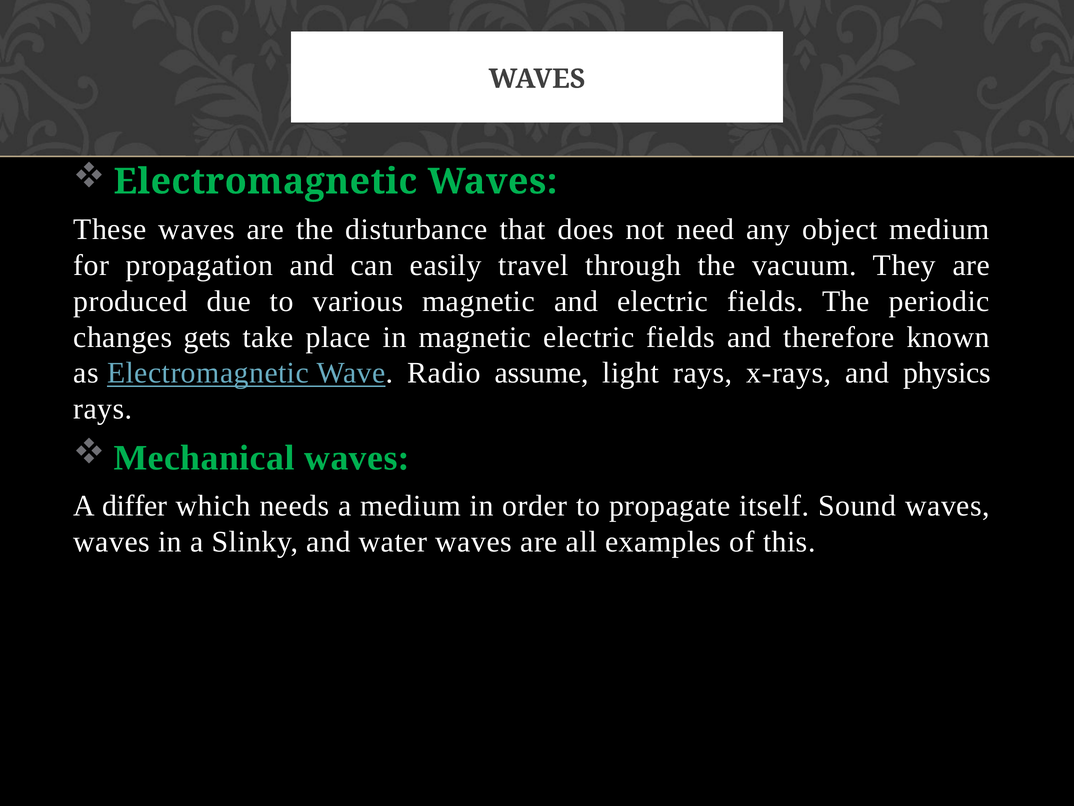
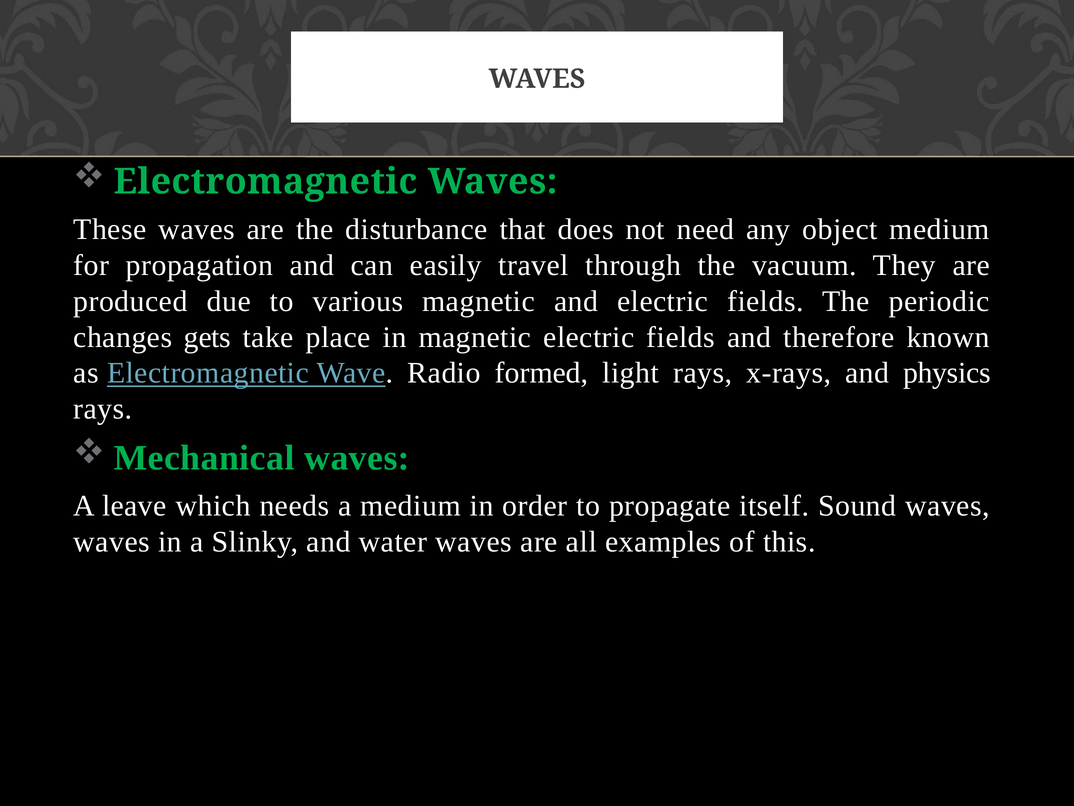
assume: assume -> formed
differ: differ -> leave
